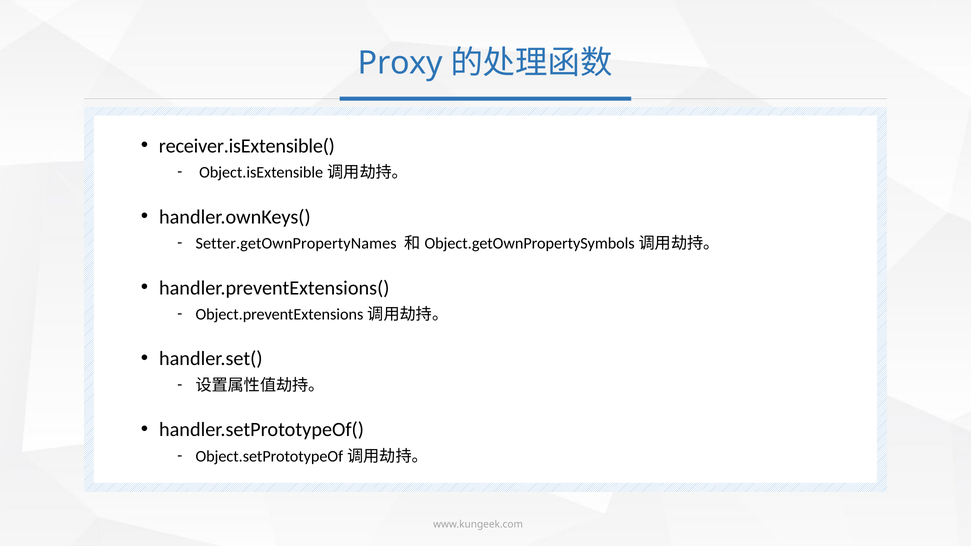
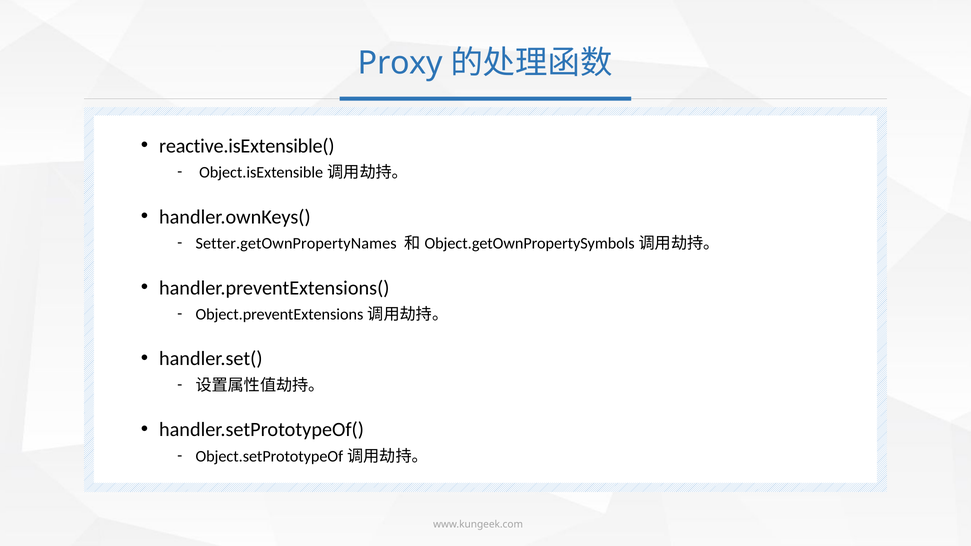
receiver.isExtensible(: receiver.isExtensible( -> reactive.isExtensible(
